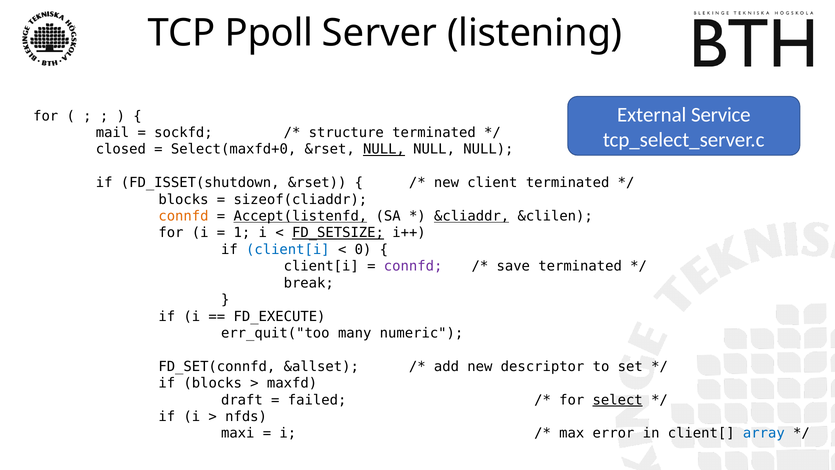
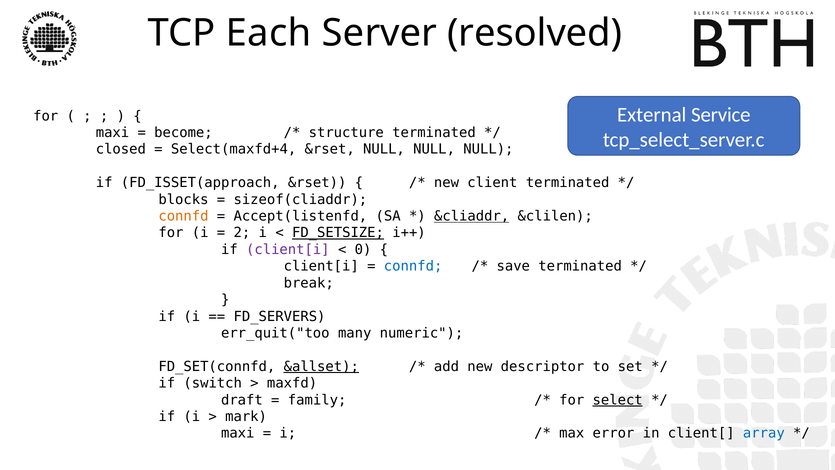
Ppoll: Ppoll -> Each
listening: listening -> resolved
mail at (113, 133): mail -> maxi
sockfd: sockfd -> become
Select(maxfd+0: Select(maxfd+0 -> Select(maxfd+4
NULL at (384, 149) underline: present -> none
FD_ISSET(shutdown: FD_ISSET(shutdown -> FD_ISSET(approach
Accept(listenfd underline: present -> none
1: 1 -> 2
client[i at (288, 249) colour: blue -> purple
connfd at (413, 266) colour: purple -> blue
FD_EXECUTE: FD_EXECUTE -> FD_SERVERS
&allset underline: none -> present
if blocks: blocks -> switch
failed: failed -> family
nfds: nfds -> mark
